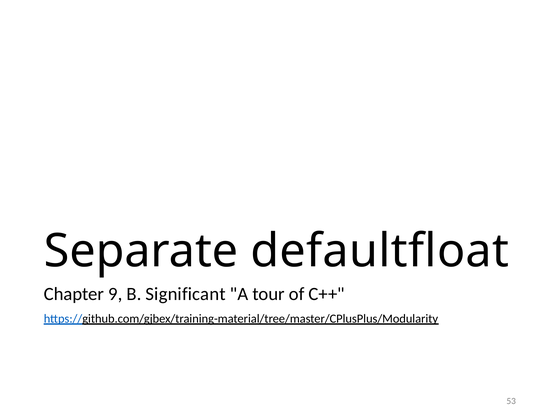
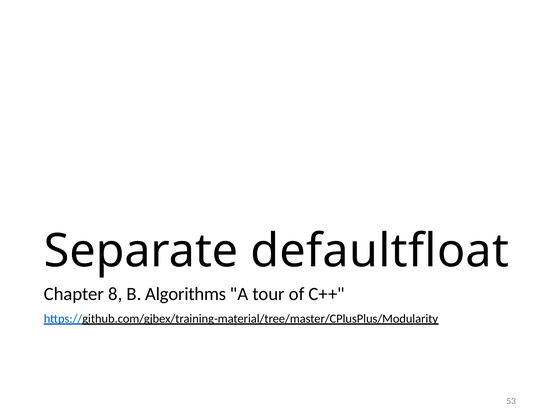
9: 9 -> 8
Significant: Significant -> Algorithms
